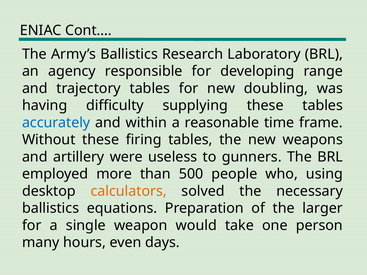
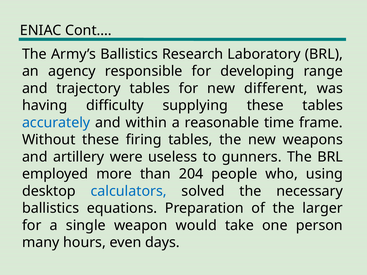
doubling: doubling -> different
500: 500 -> 204
calculators colour: orange -> blue
